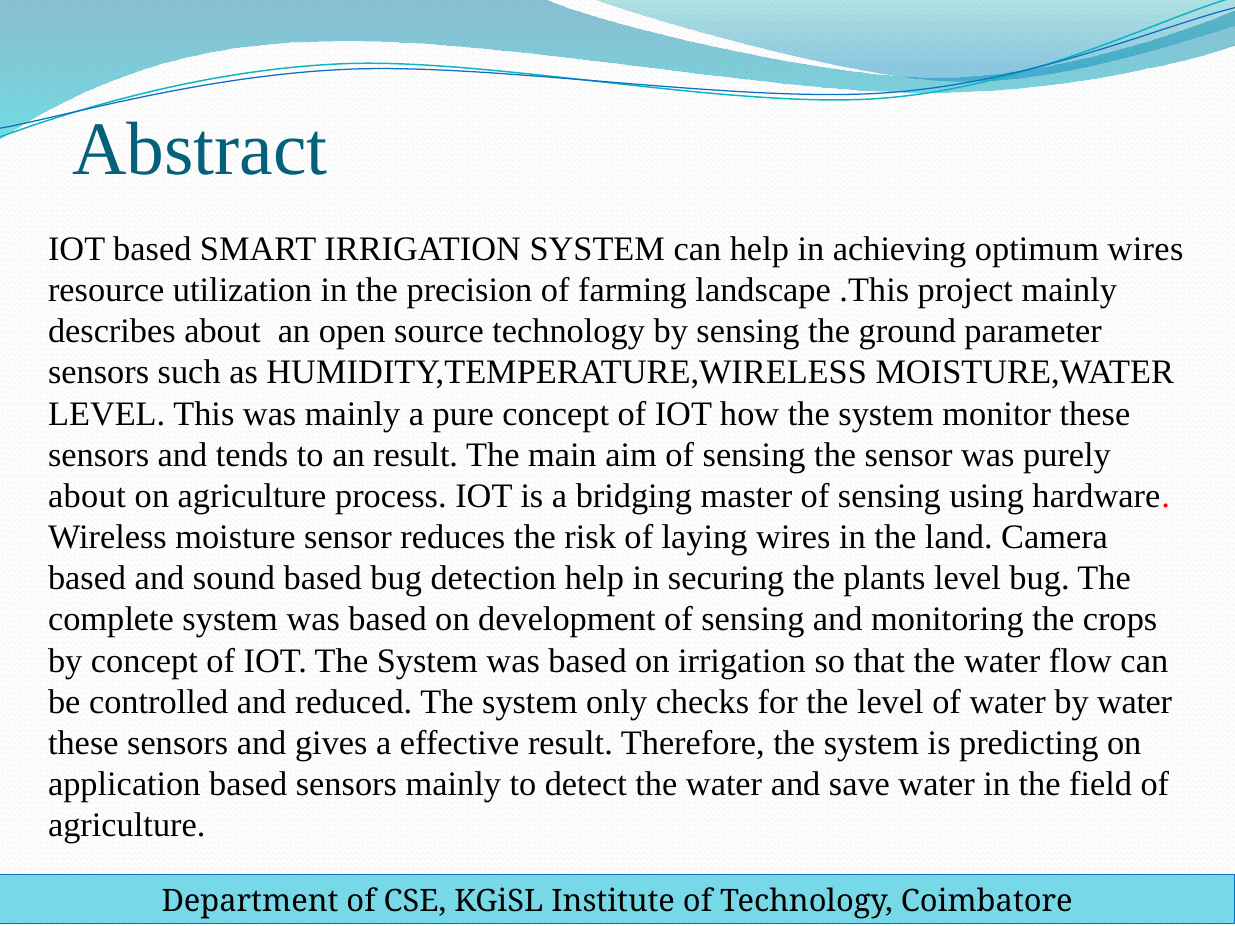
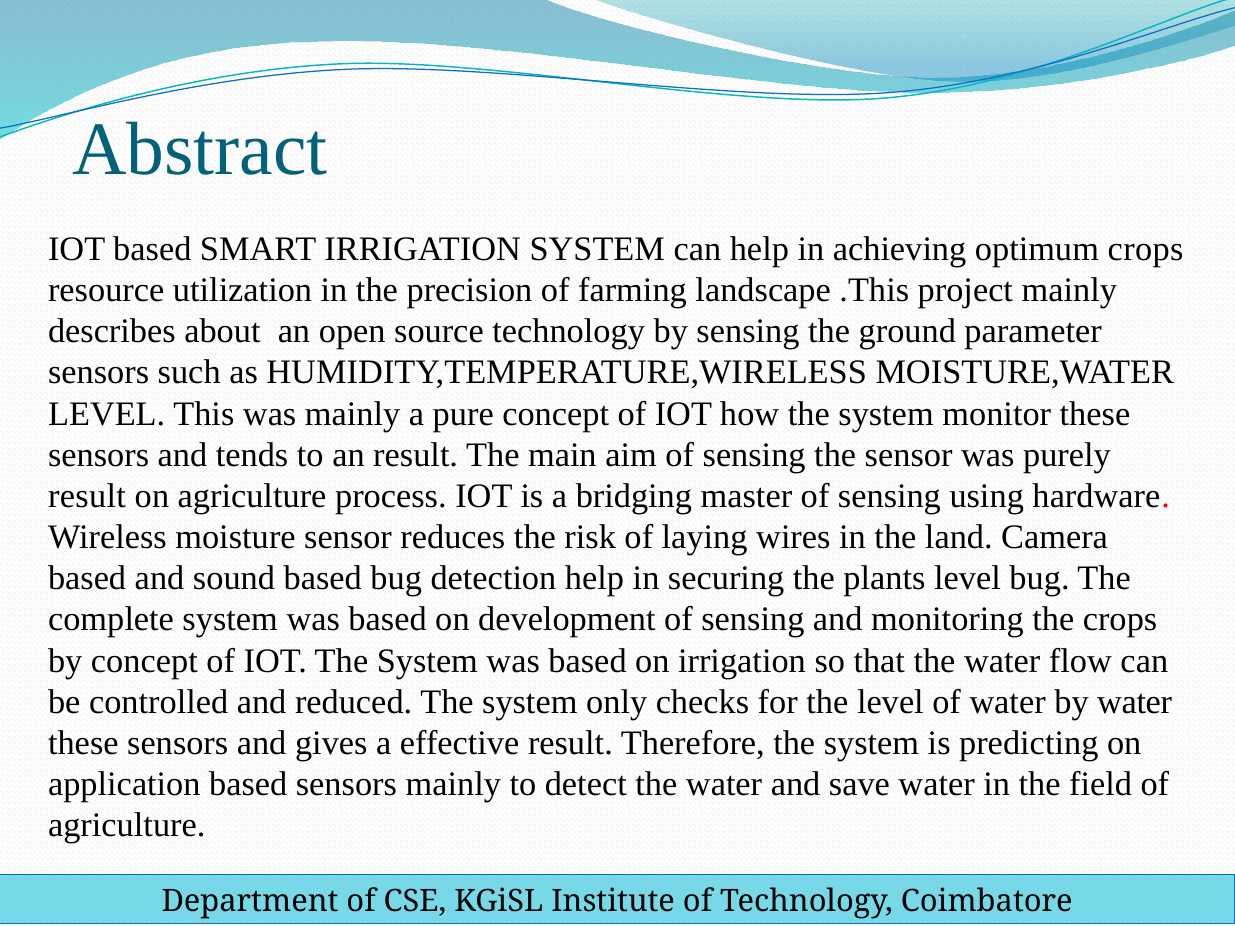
optimum wires: wires -> crops
about at (87, 496): about -> result
